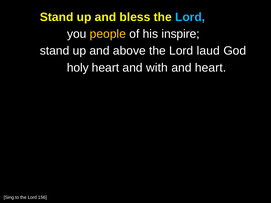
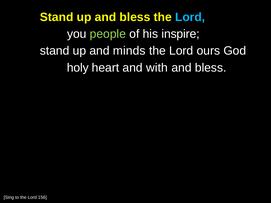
people colour: yellow -> light green
above: above -> minds
laud: laud -> ours
heart at (211, 68): heart -> bless
